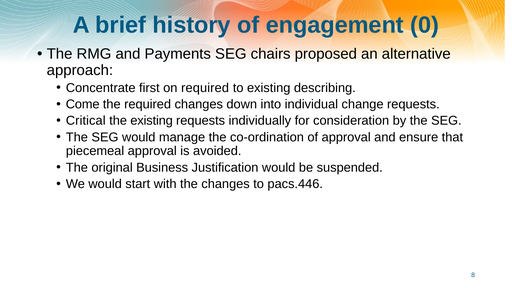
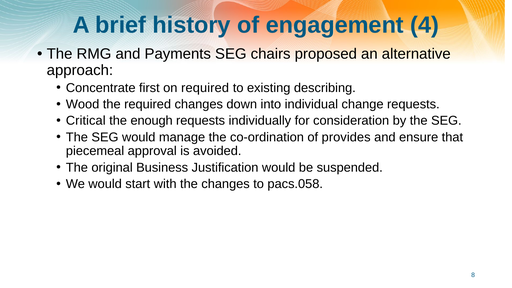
0: 0 -> 4
Come: Come -> Wood
the existing: existing -> enough
of approval: approval -> provides
pacs.446: pacs.446 -> pacs.058
